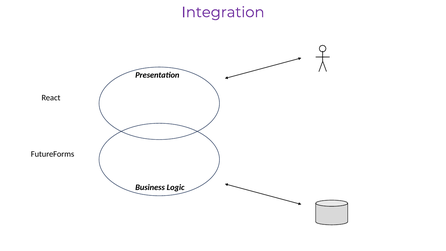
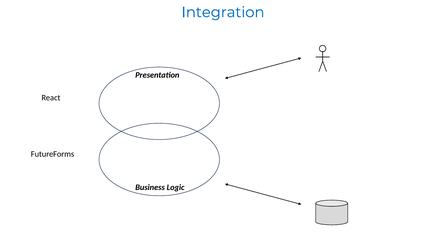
Integration colour: purple -> blue
